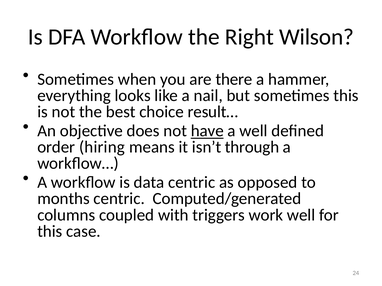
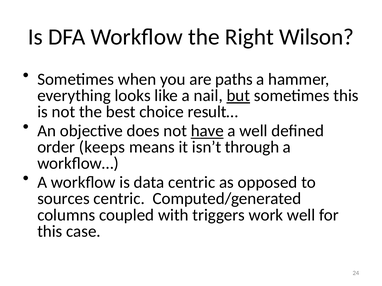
there: there -> paths
but underline: none -> present
hiring: hiring -> keeps
months: months -> sources
